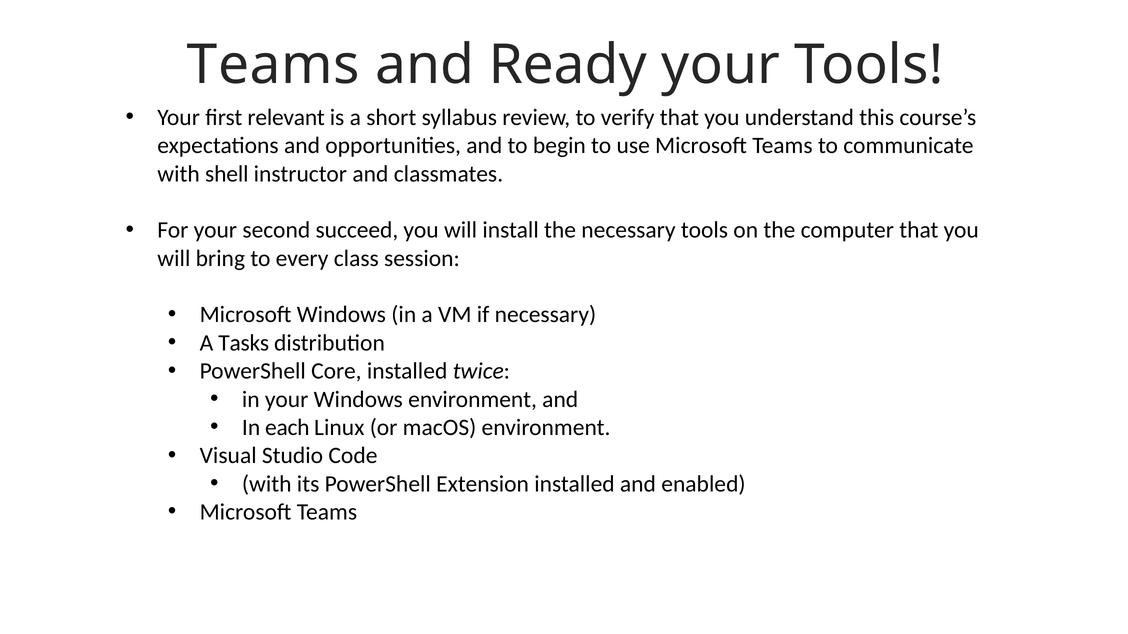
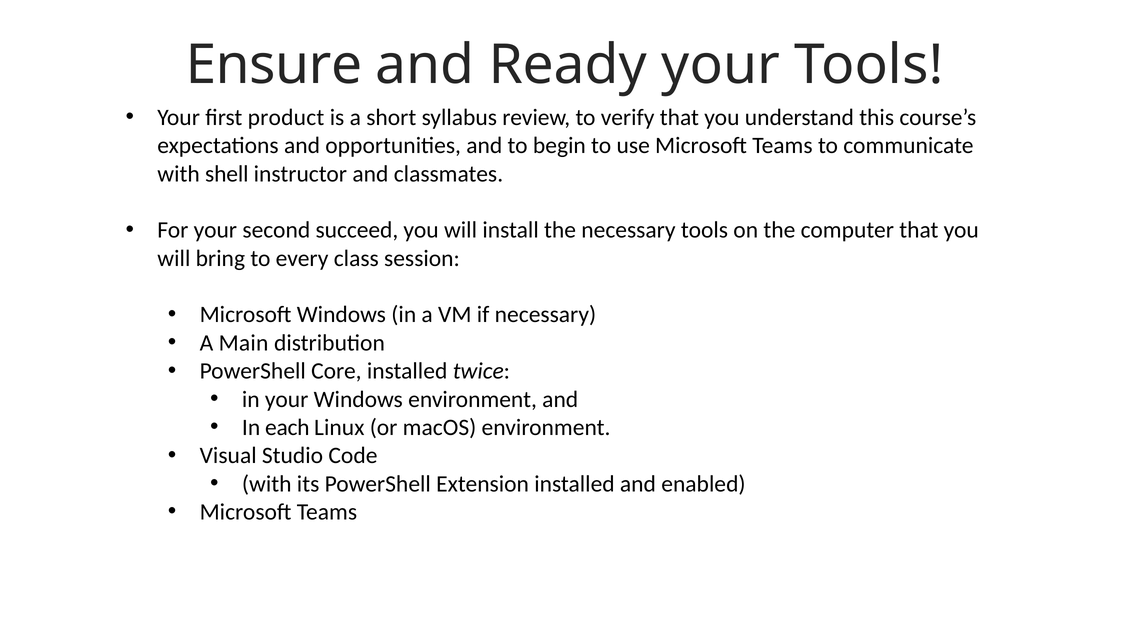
Teams at (273, 65): Teams -> Ensure
relevant: relevant -> product
Tasks: Tasks -> Main
